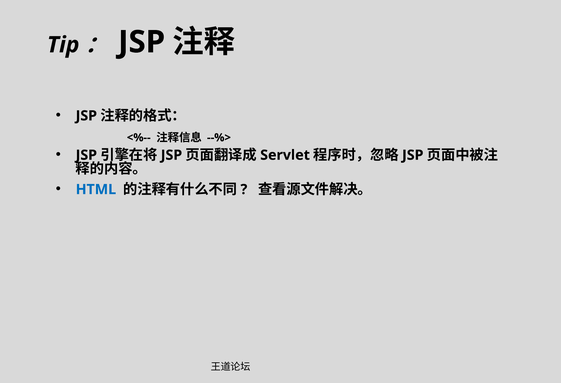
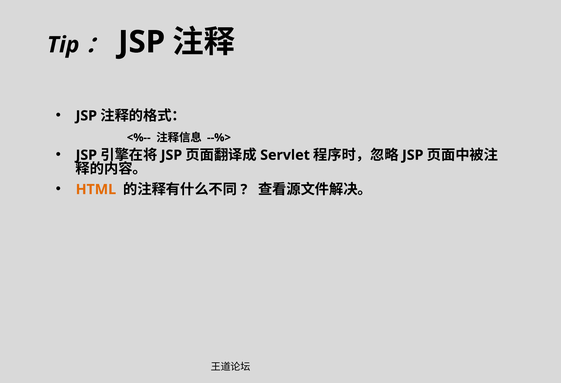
HTML colour: blue -> orange
